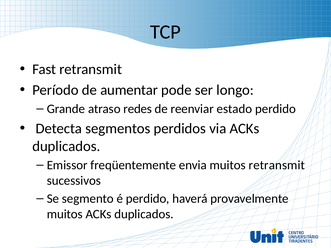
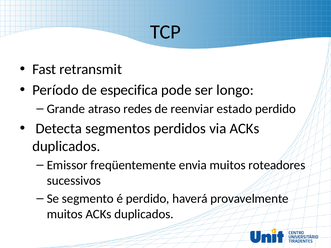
aumentar: aumentar -> especifica
muitos retransmit: retransmit -> roteadores
